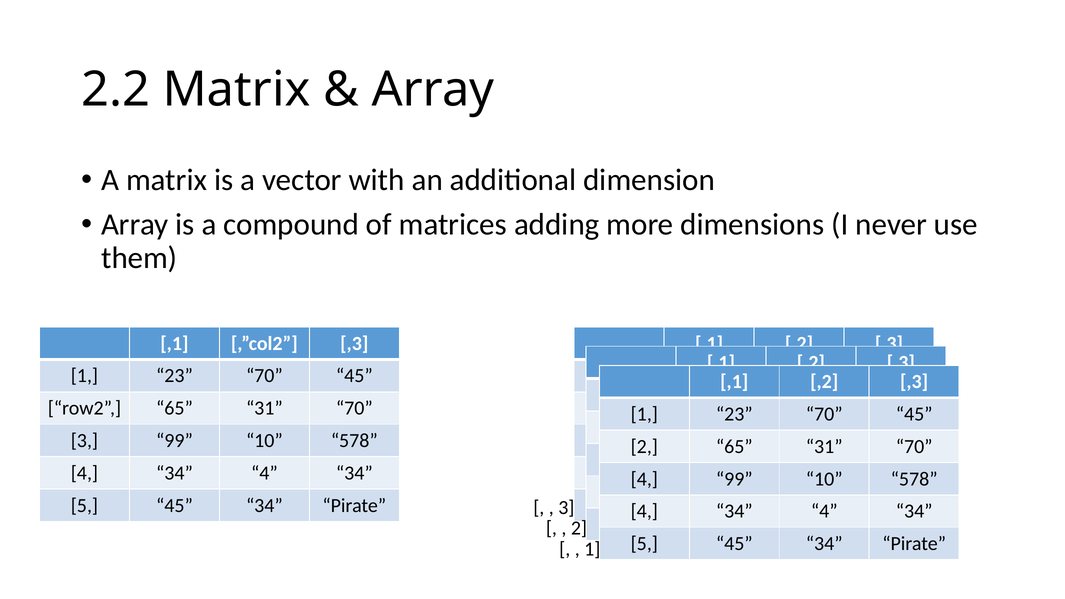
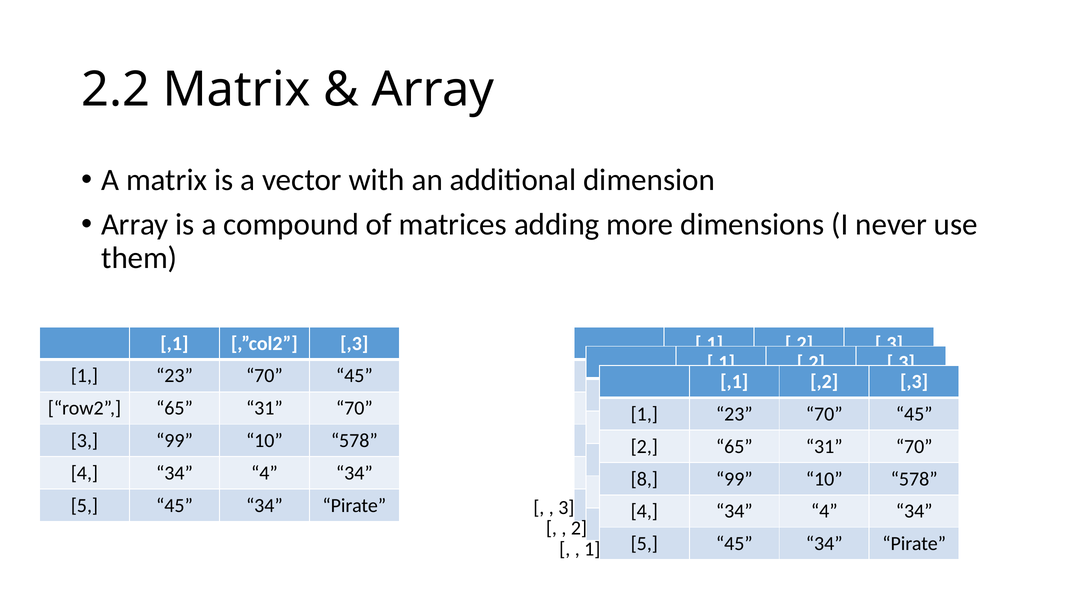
4 at (644, 479): 4 -> 8
